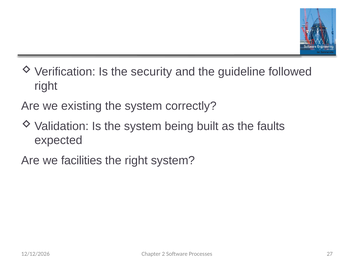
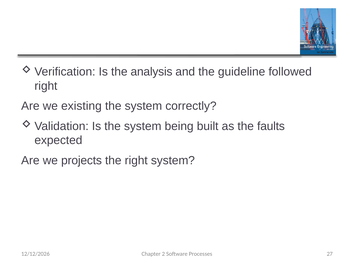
security: security -> analysis
facilities: facilities -> projects
